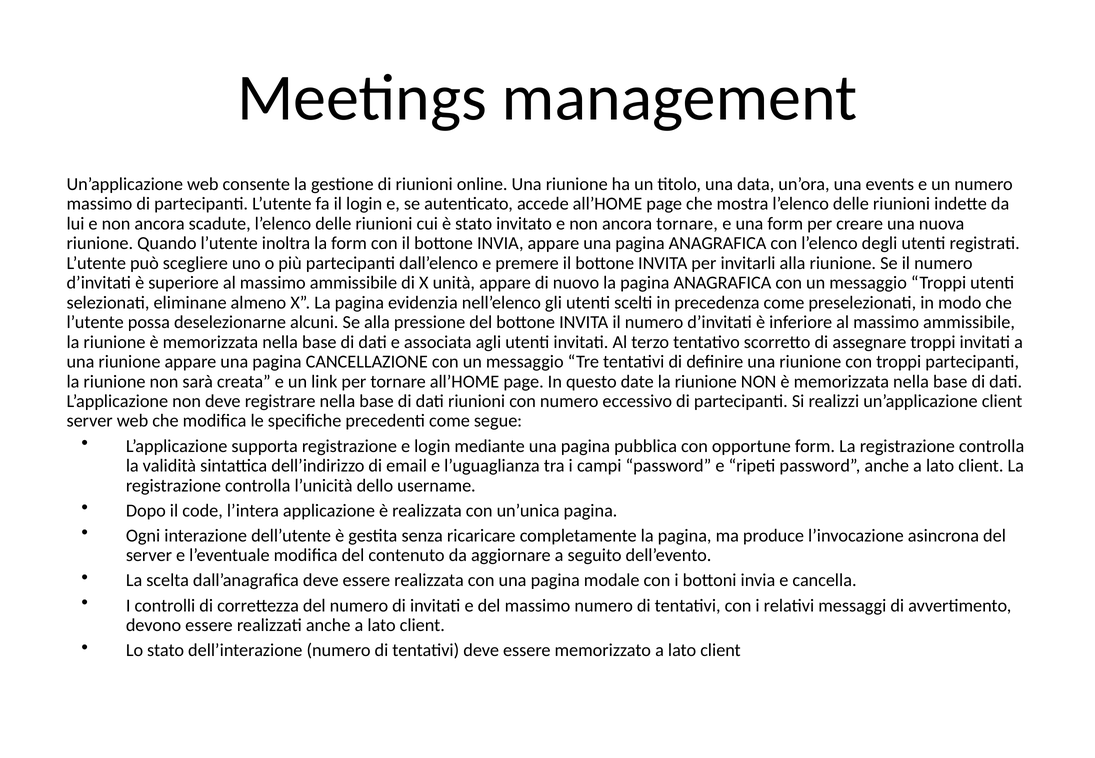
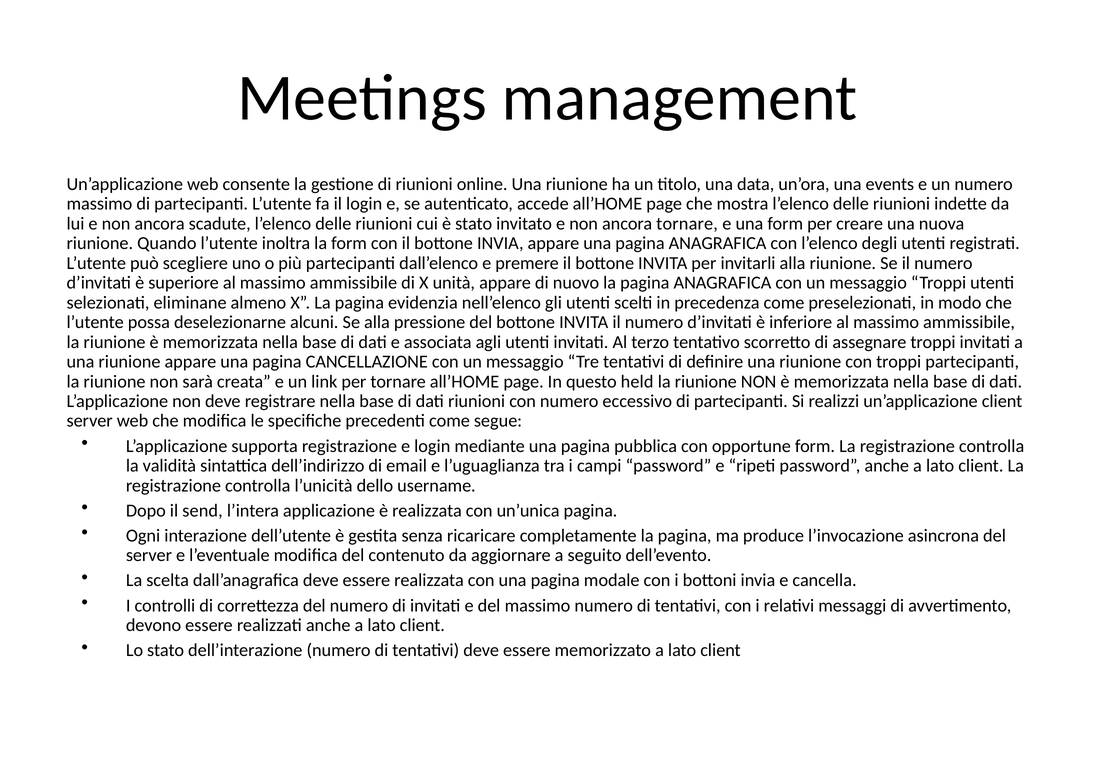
date: date -> held
code: code -> send
